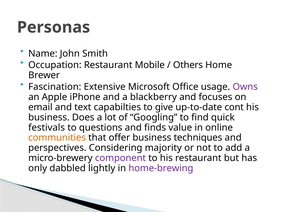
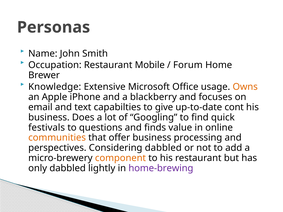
Others: Others -> Forum
Fascination: Fascination -> Knowledge
Owns colour: purple -> orange
techniques: techniques -> processing
Considering majority: majority -> dabbled
component colour: purple -> orange
